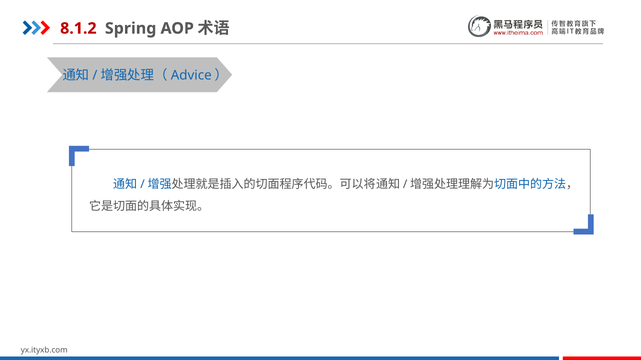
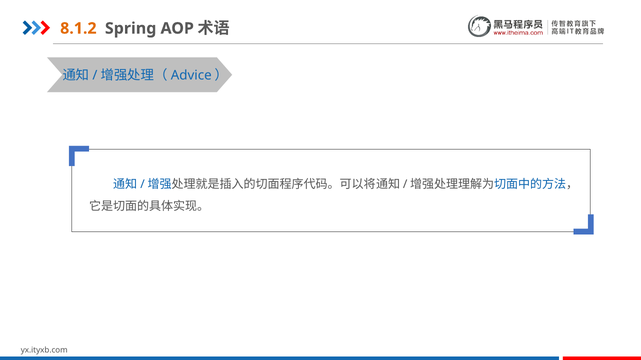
8.1.2 colour: red -> orange
